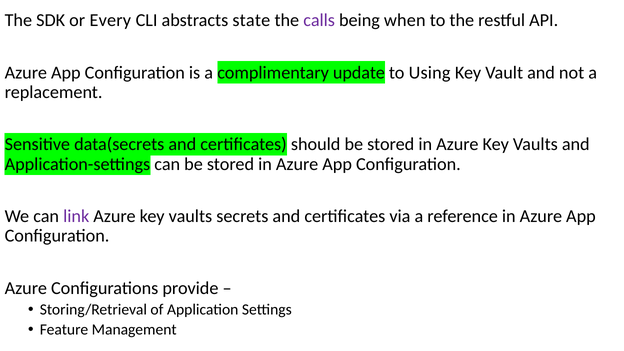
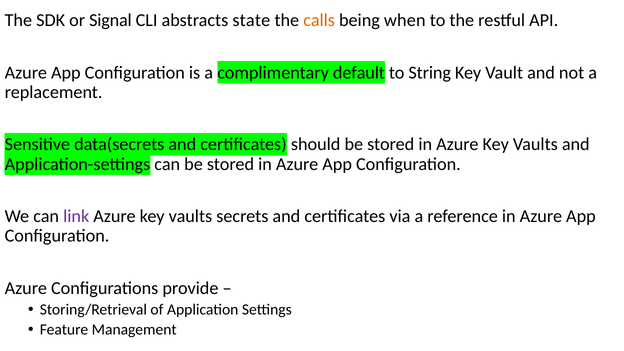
Every: Every -> Signal
calls colour: purple -> orange
update: update -> default
Using: Using -> String
